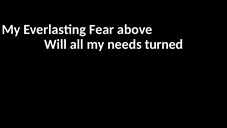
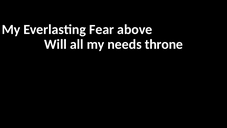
turned: turned -> throne
